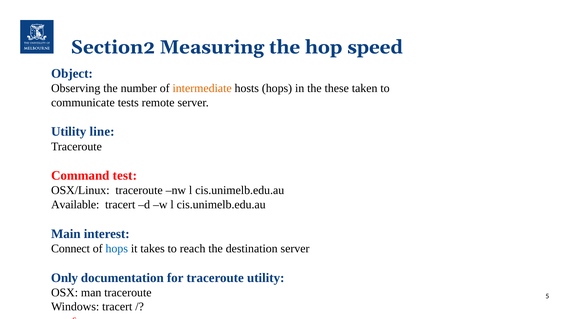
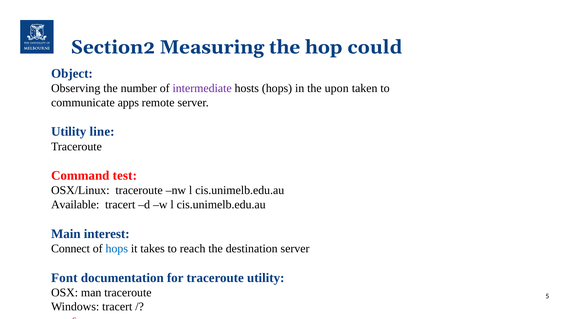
speed: speed -> could
intermediate colour: orange -> purple
these: these -> upon
tests: tests -> apps
Only: Only -> Font
